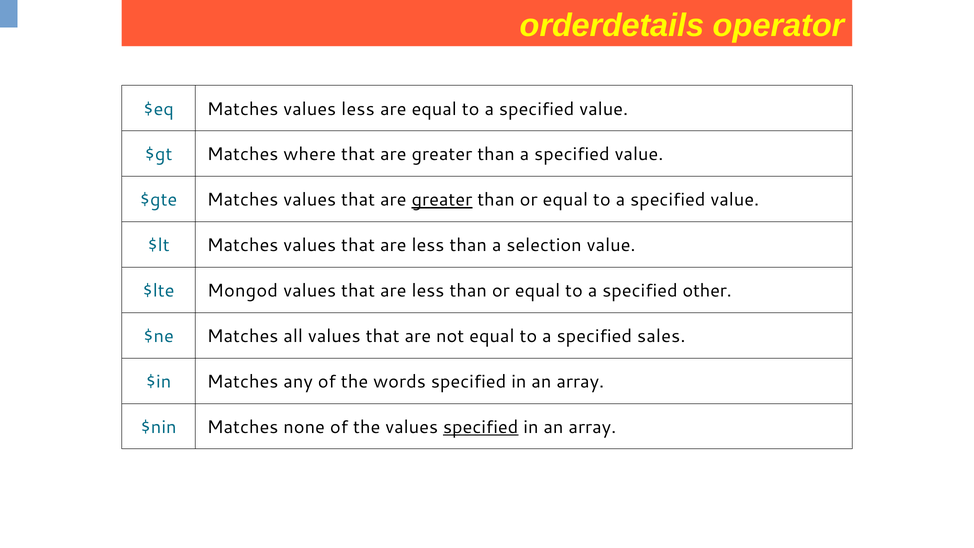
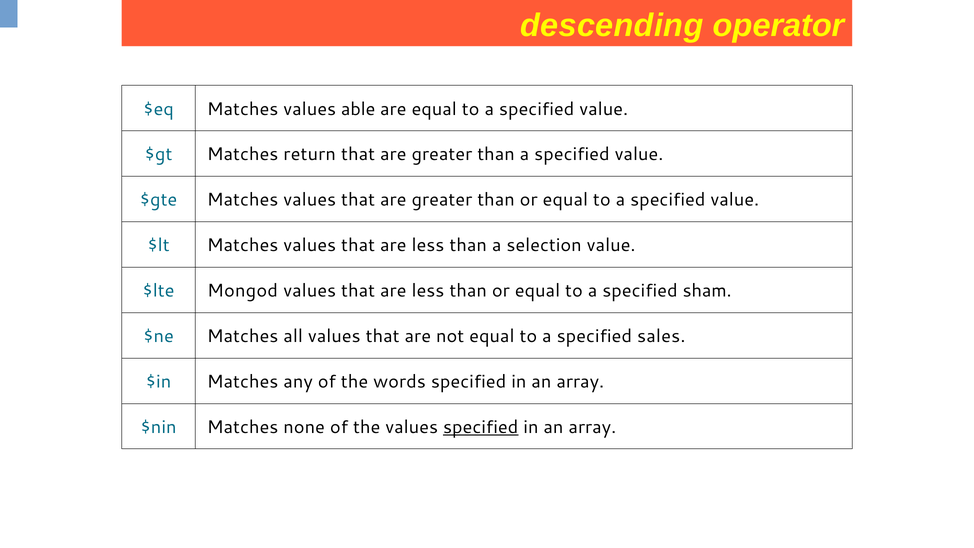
orderdetails: orderdetails -> descending
values less: less -> able
where: where -> return
greater at (442, 200) underline: present -> none
other: other -> sham
